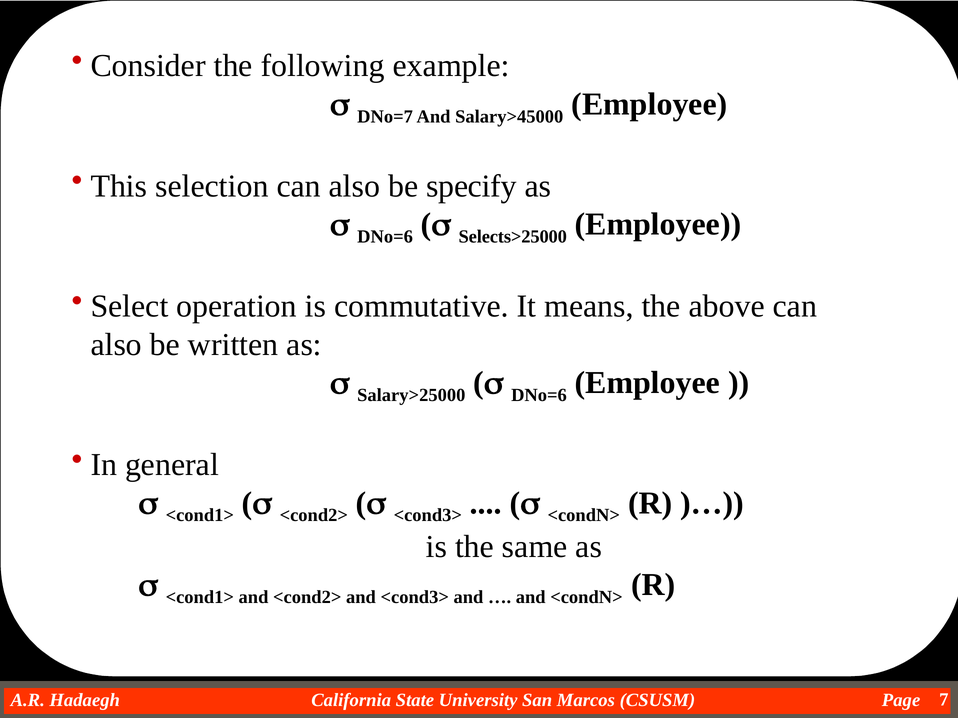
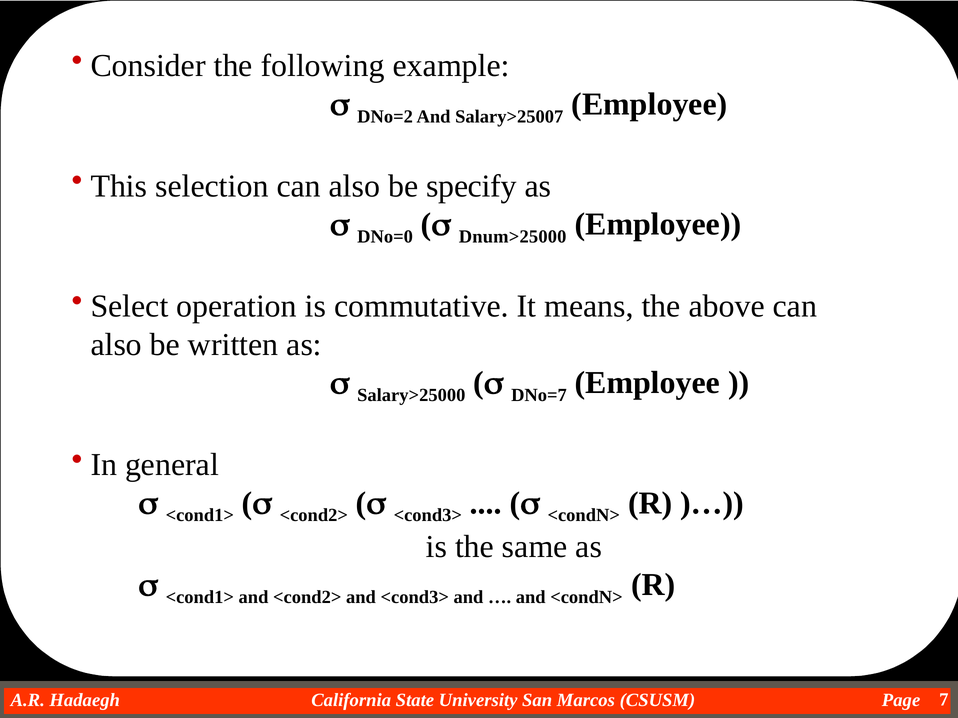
DNo=7: DNo=7 -> DNo=2
Salary>45000: Salary>45000 -> Salary>25007
DNo=6 at (385, 237): DNo=6 -> DNo=0
Selects>25000: Selects>25000 -> Dnum>25000
DNo=6 at (539, 396): DNo=6 -> DNo=7
